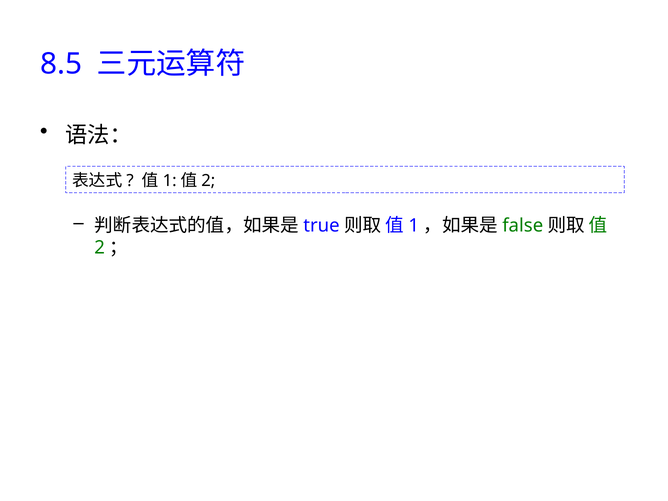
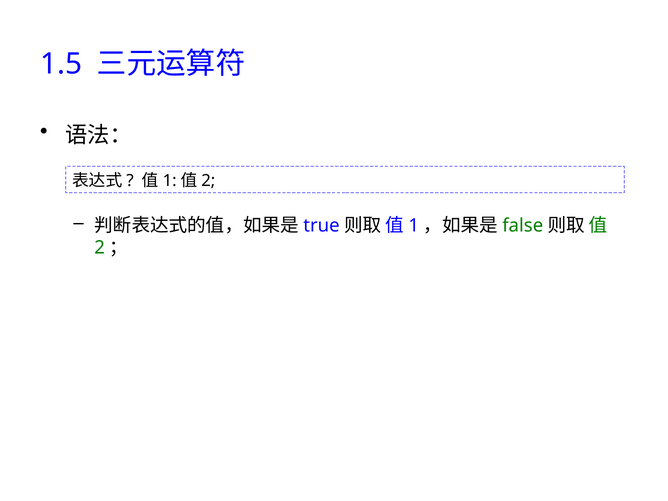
8.5: 8.5 -> 1.5
